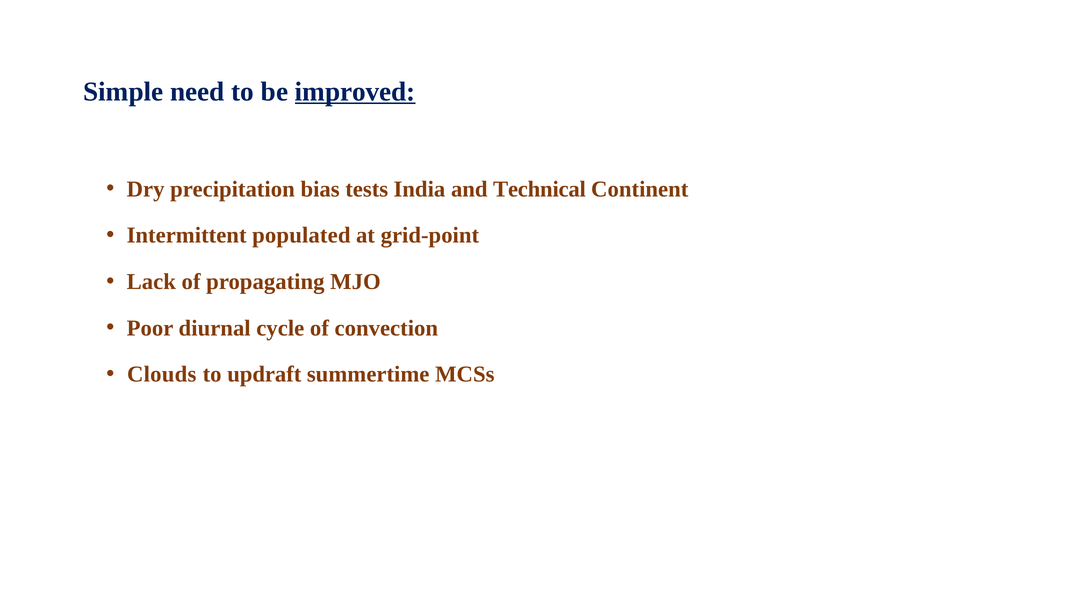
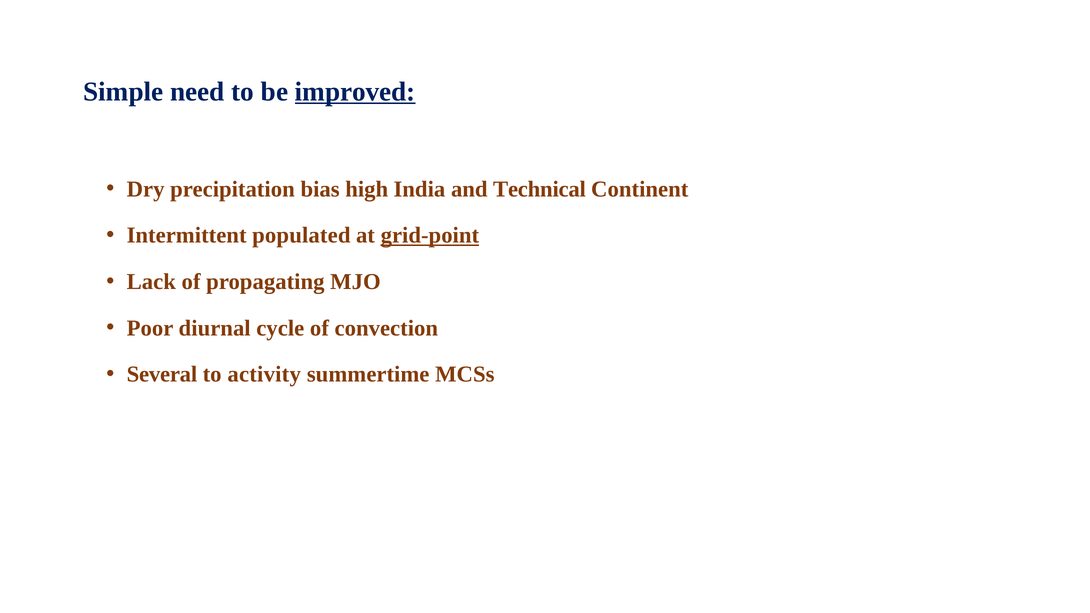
tests: tests -> high
grid-point underline: none -> present
Clouds: Clouds -> Several
updraft: updraft -> activity
